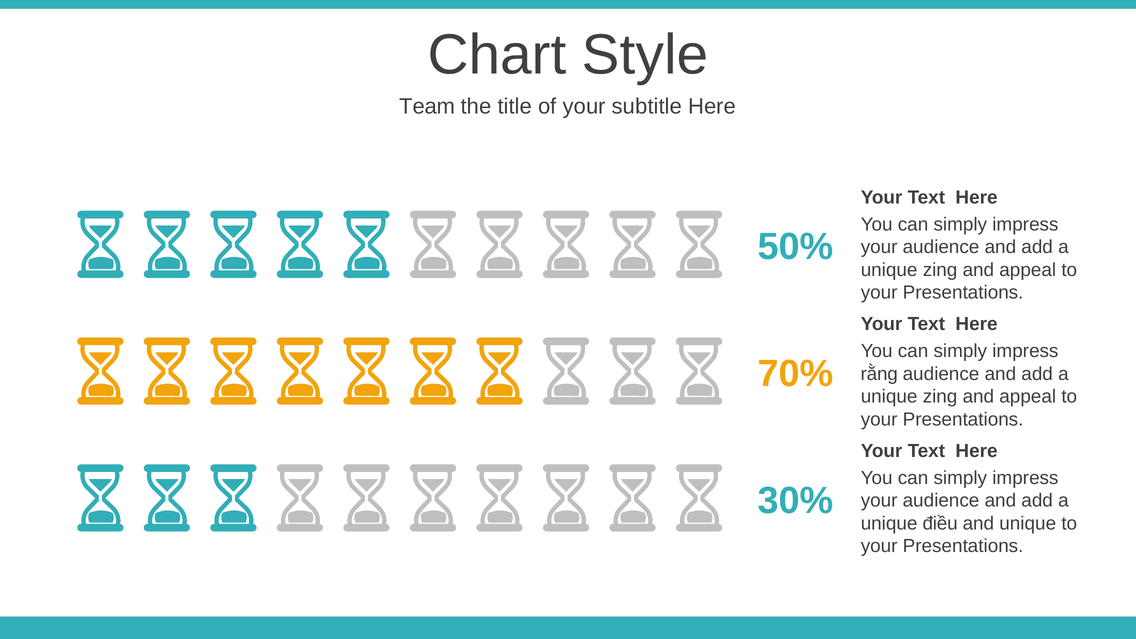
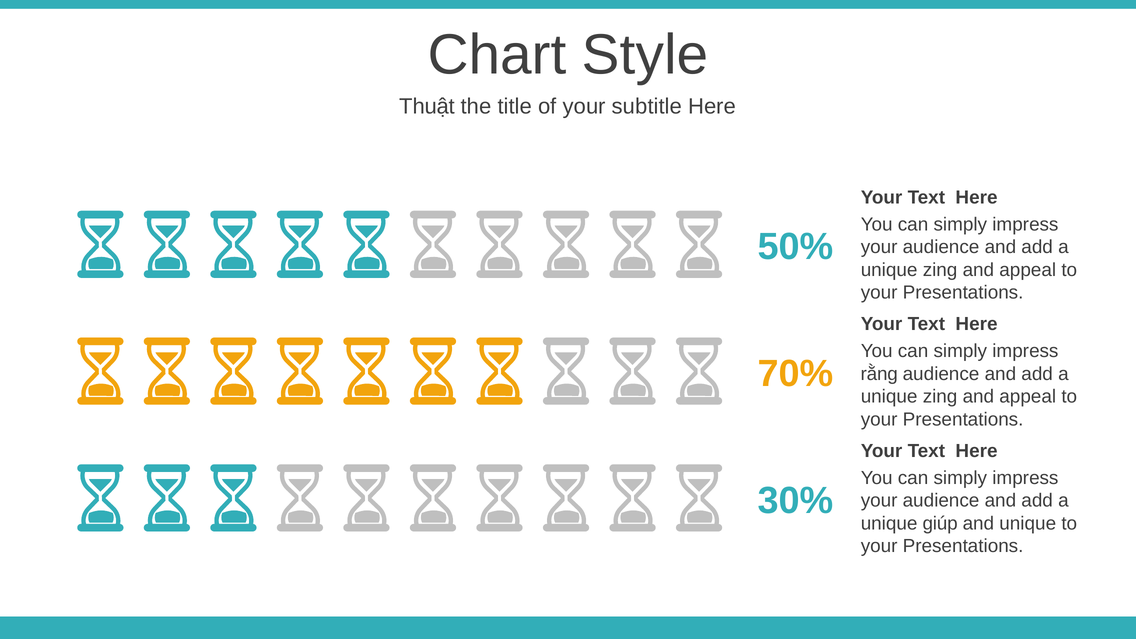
Team: Team -> Thuật
điều: điều -> giúp
